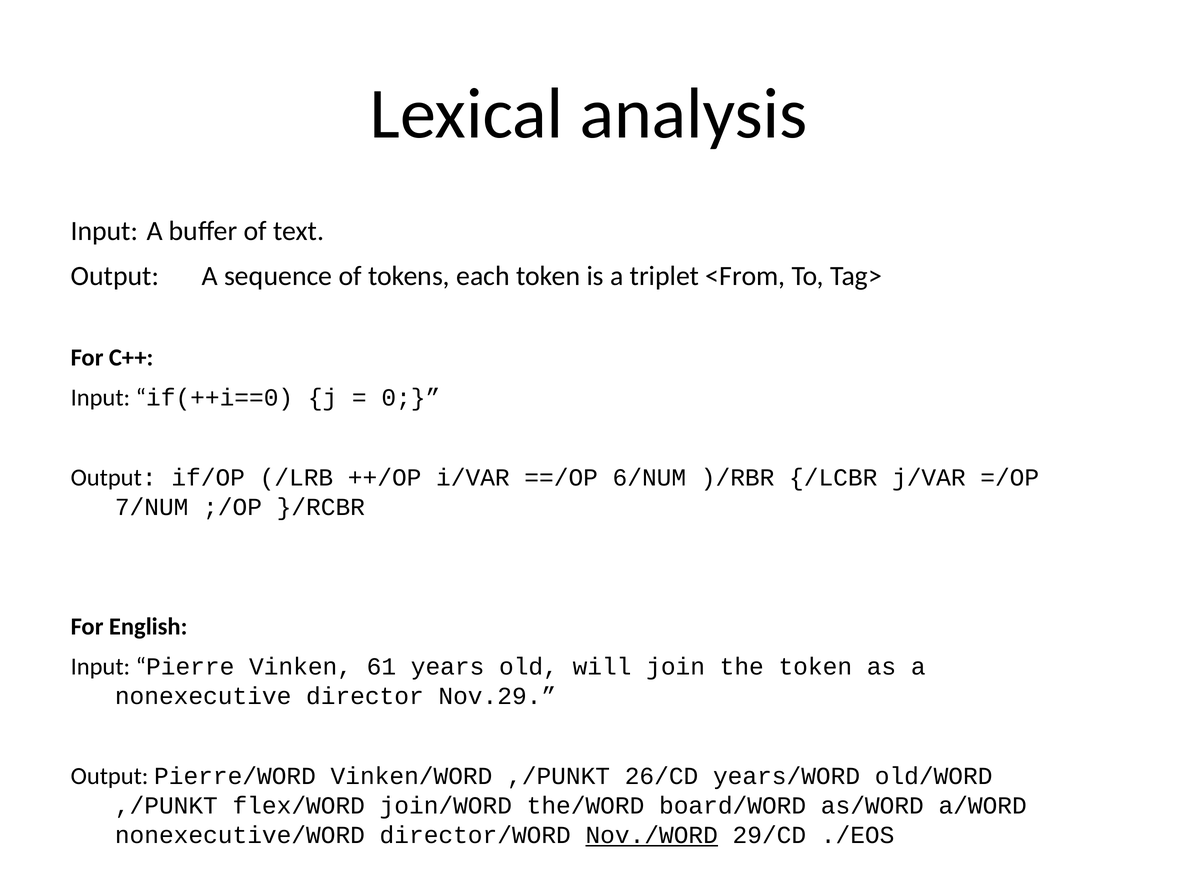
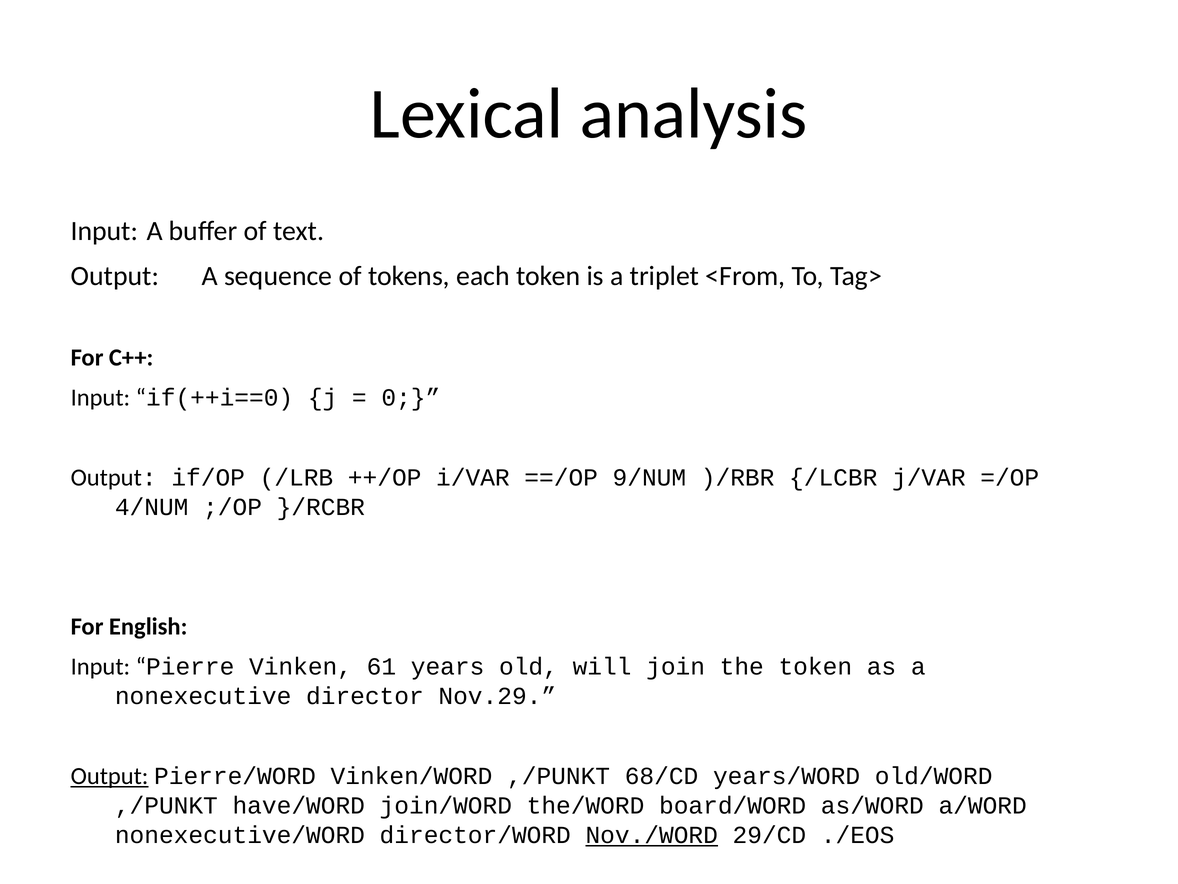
6/NUM: 6/NUM -> 9/NUM
7/NUM: 7/NUM -> 4/NUM
Output at (110, 776) underline: none -> present
26/CD: 26/CD -> 68/CD
flex/WORD: flex/WORD -> have/WORD
